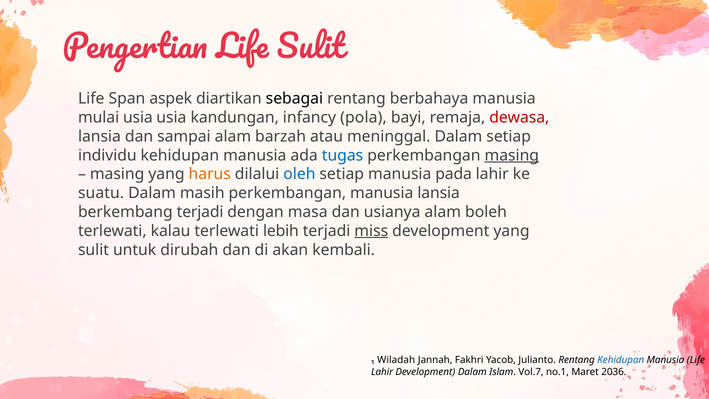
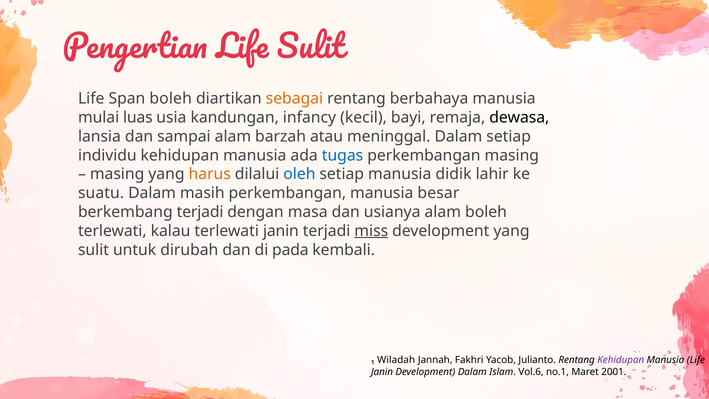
Span aspek: aspek -> boleh
sebagai colour: black -> orange
mulai usia: usia -> luas
pola: pola -> kecil
dewasa colour: red -> black
masing at (512, 155) underline: present -> none
pada: pada -> didik
manusia lansia: lansia -> besar
terlewati lebih: lebih -> janin
akan: akan -> pada
Kehidupan at (621, 360) colour: blue -> purple
Lahir at (382, 372): Lahir -> Janin
Vol.7: Vol.7 -> Vol.6
2036: 2036 -> 2001
